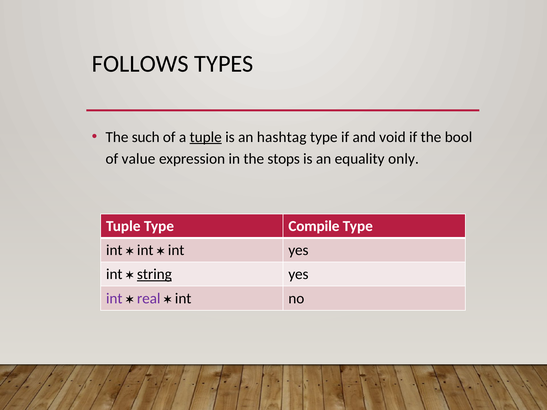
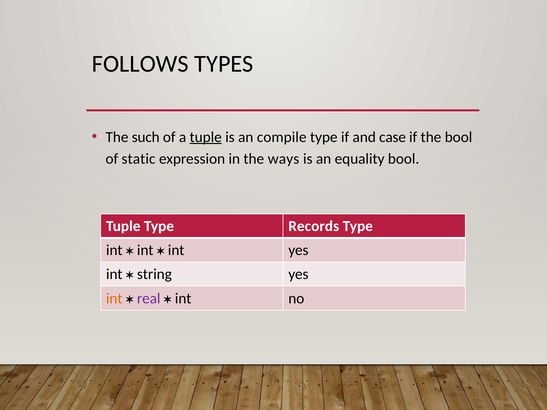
hashtag: hashtag -> compile
void: void -> case
value: value -> static
stops: stops -> ways
equality only: only -> bool
Compile: Compile -> Records
string underline: present -> none
int at (114, 299) colour: purple -> orange
